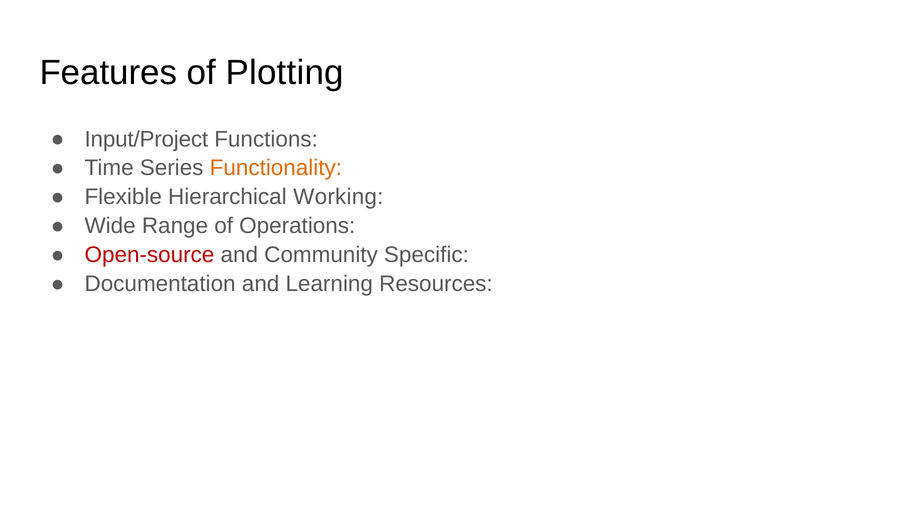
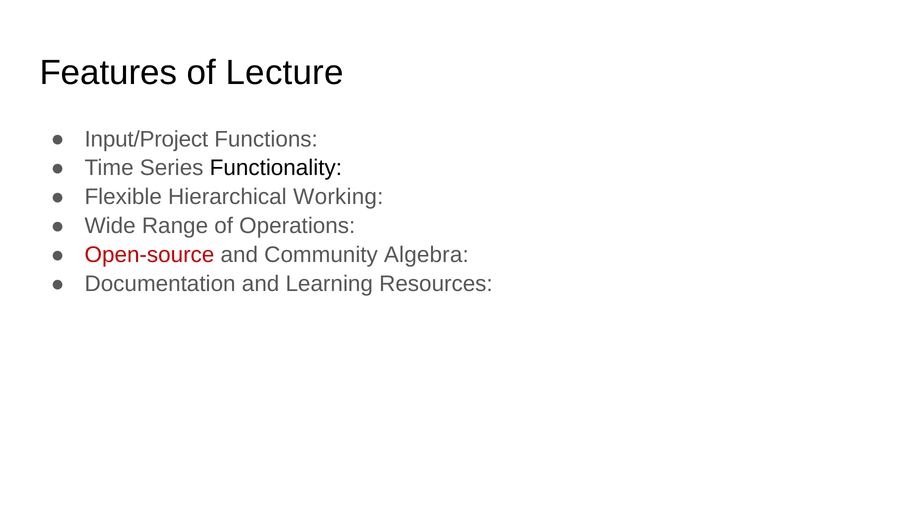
Plotting: Plotting -> Lecture
Functionality colour: orange -> black
Specific: Specific -> Algebra
